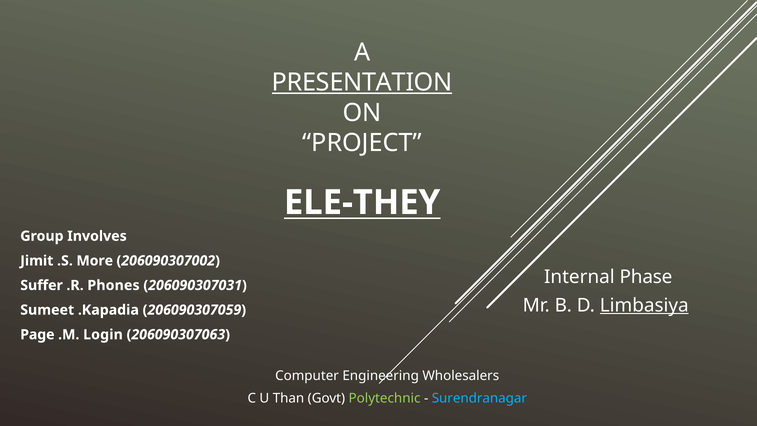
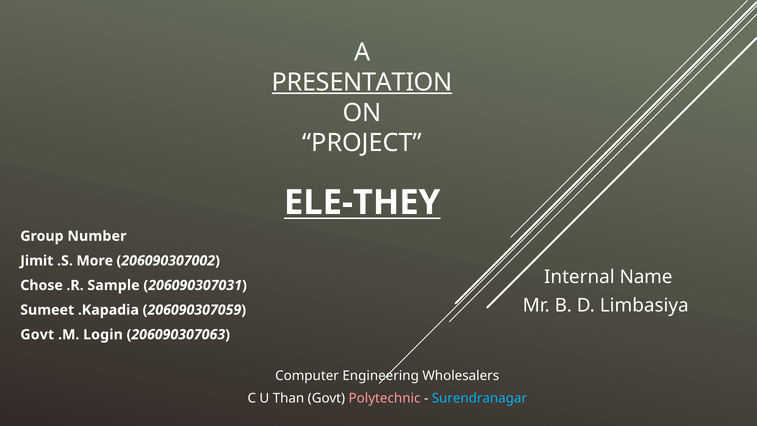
Involves: Involves -> Number
Phase: Phase -> Name
Suffer: Suffer -> Chose
Phones: Phones -> Sample
Limbasiya underline: present -> none
Page at (37, 334): Page -> Govt
Polytechnic colour: light green -> pink
